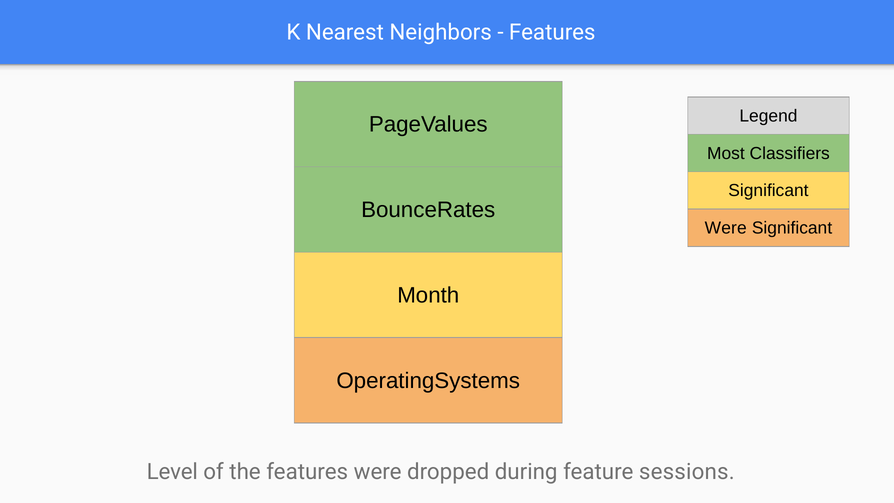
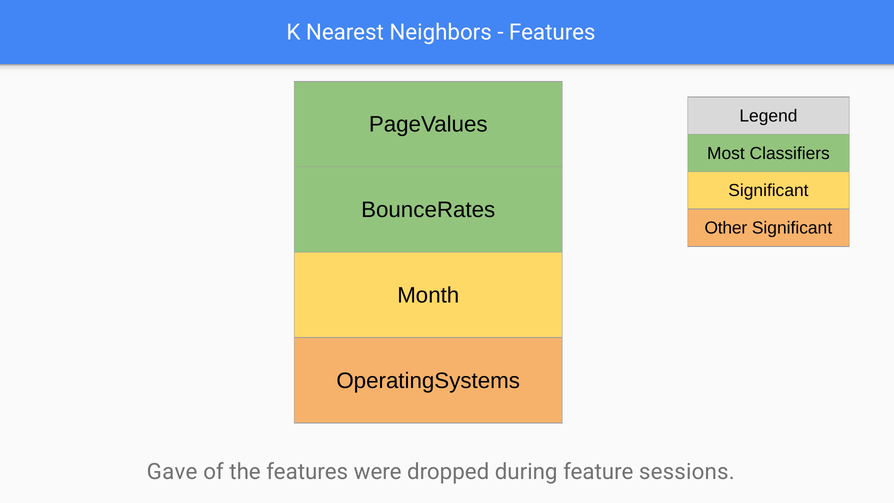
Were at (726, 228): Were -> Other
Level: Level -> Gave
